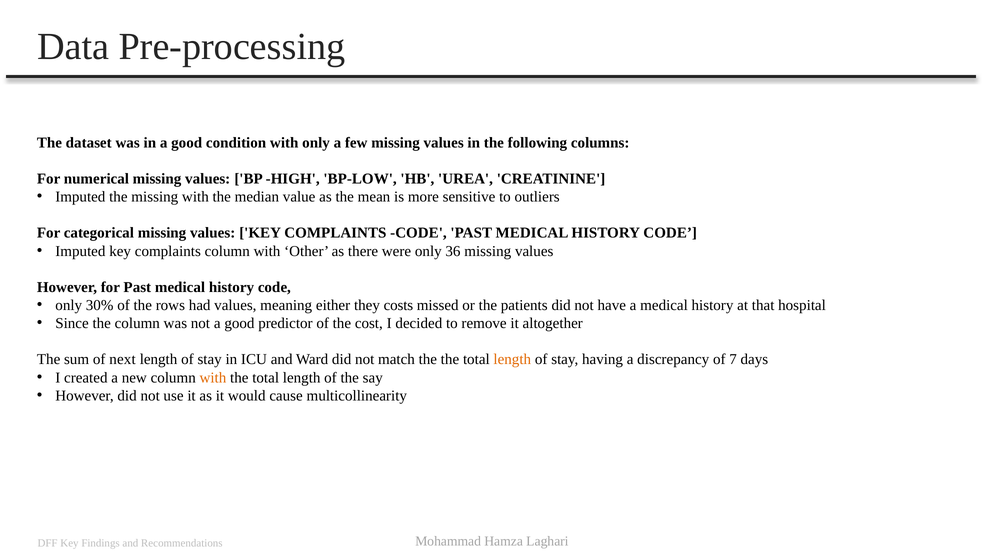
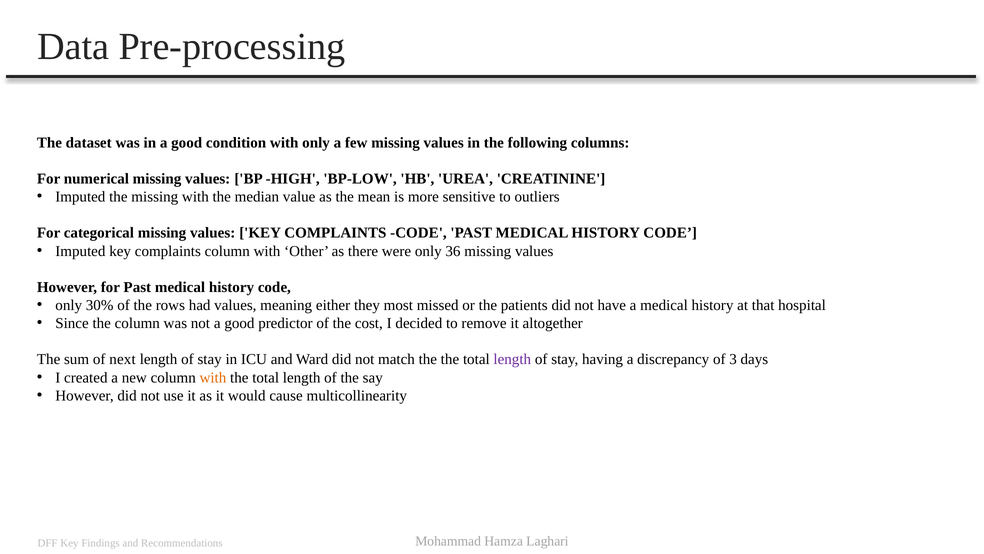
costs: costs -> most
length at (512, 359) colour: orange -> purple
7: 7 -> 3
